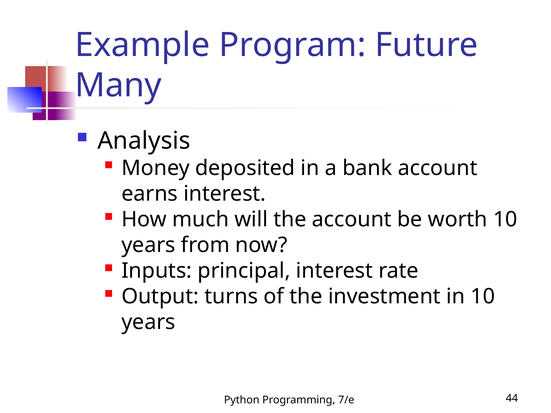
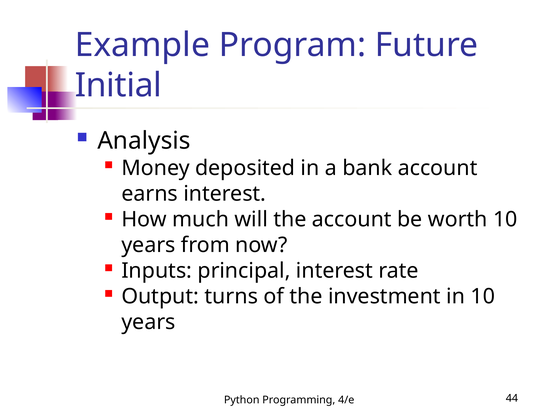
Many: Many -> Initial
7/e: 7/e -> 4/e
